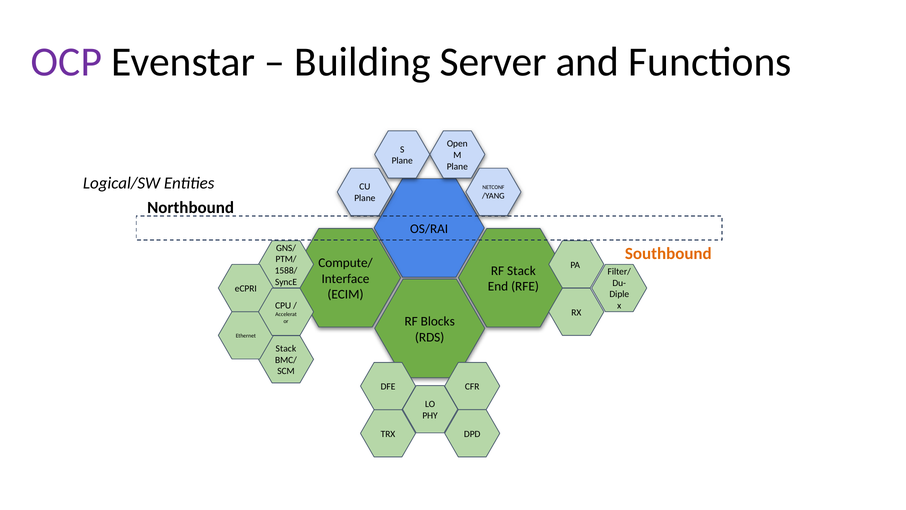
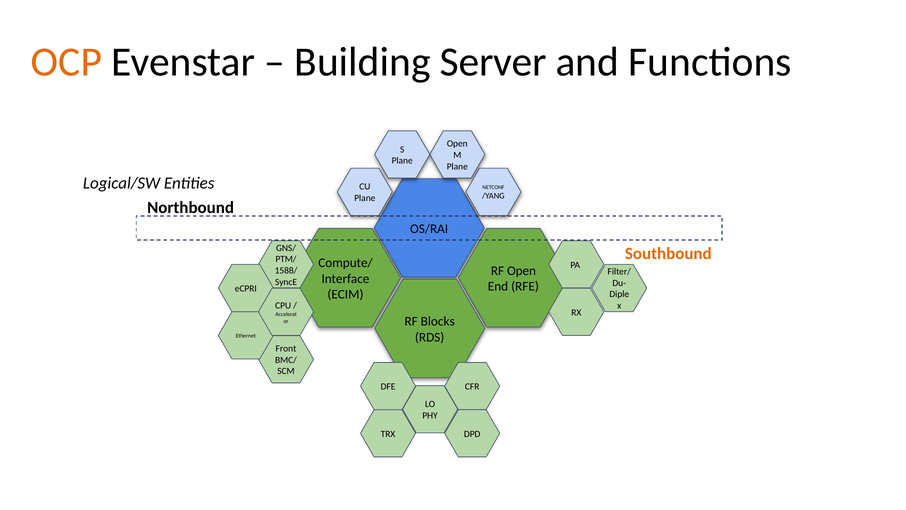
OCP colour: purple -> orange
RF Stack: Stack -> Open
Stack at (286, 348): Stack -> Front
